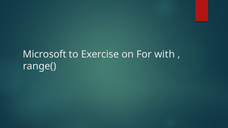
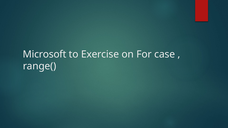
with: with -> case
